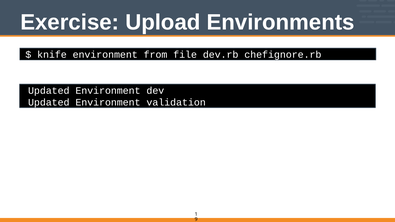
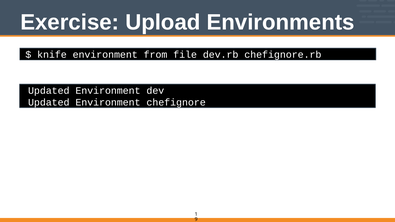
validation: validation -> chefignore
